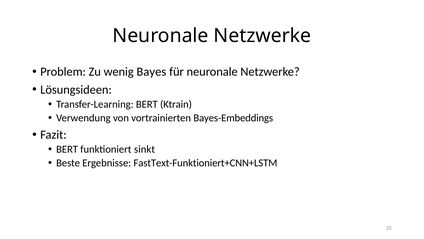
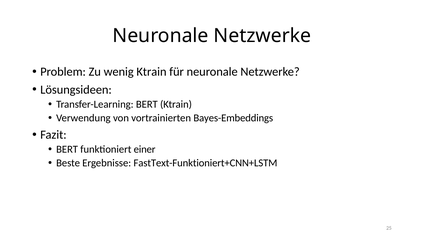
wenig Bayes: Bayes -> Ktrain
sinkt: sinkt -> einer
